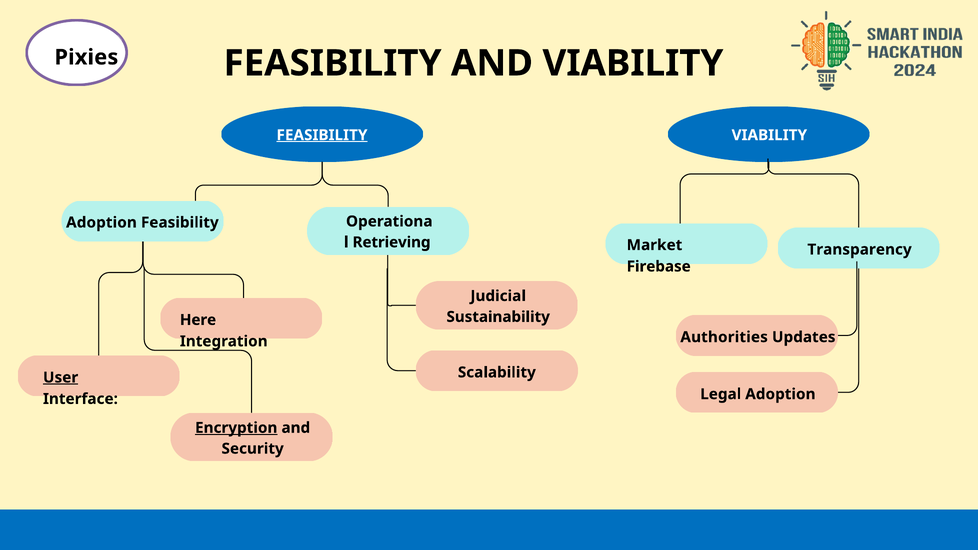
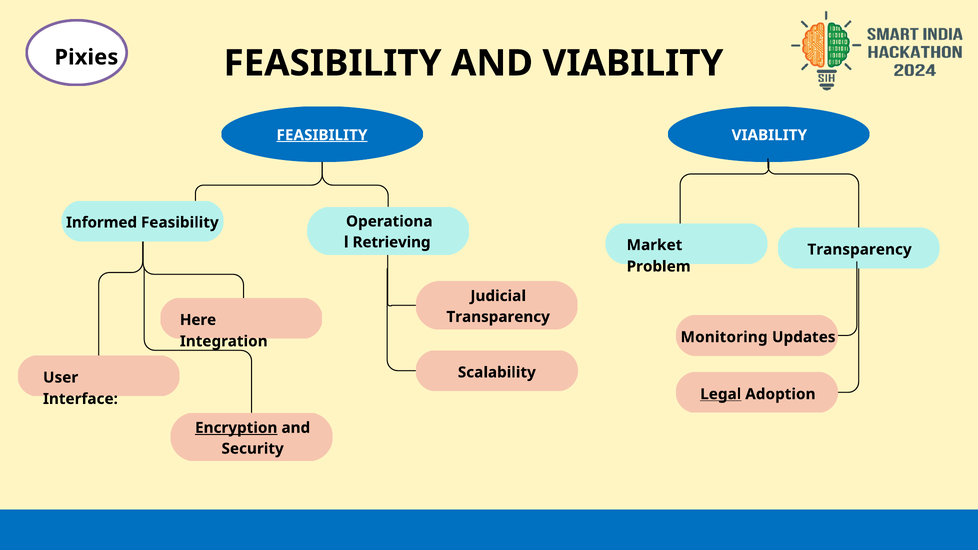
Adoption at (101, 223): Adoption -> Informed
Firebase: Firebase -> Problem
Sustainability at (498, 317): Sustainability -> Transparency
Authorities: Authorities -> Monitoring
User underline: present -> none
Legal underline: none -> present
